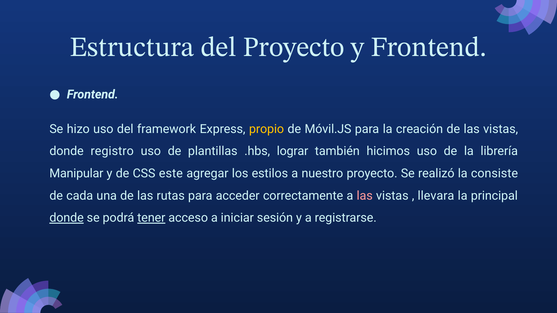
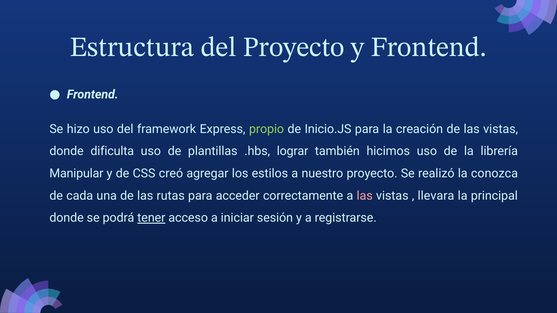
propio colour: yellow -> light green
Móvil.JS: Móvil.JS -> Inicio.JS
registro: registro -> dificulta
este: este -> creó
consiste: consiste -> conozca
donde at (67, 218) underline: present -> none
